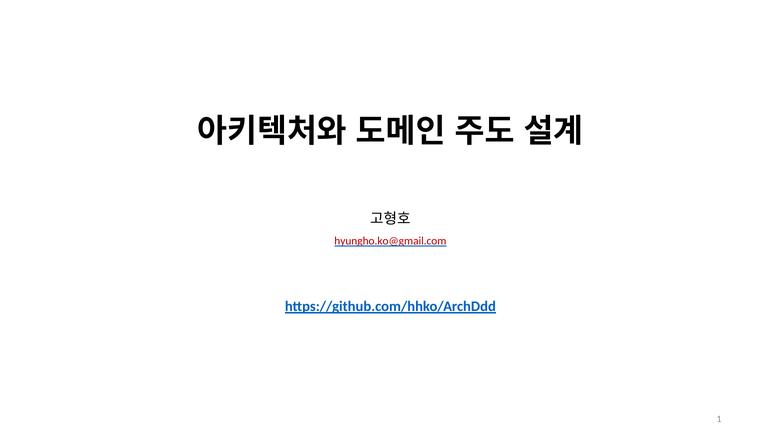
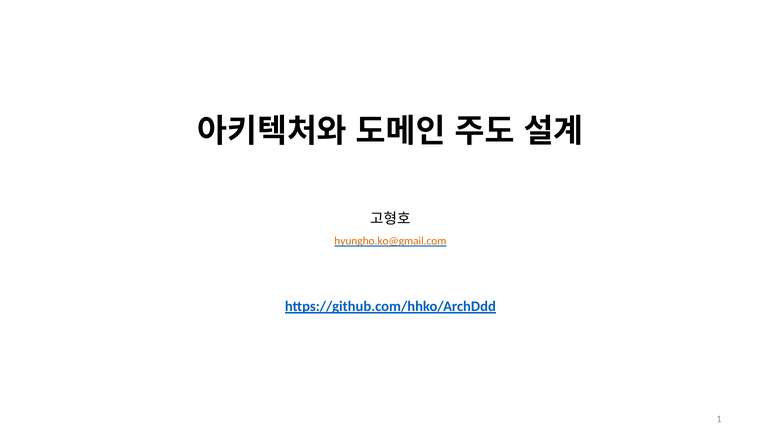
hyungho.ko@gmail.com colour: red -> orange
